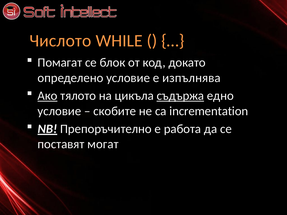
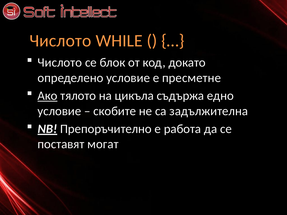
Помагат at (60, 63): Помагат -> Числото
изпълнява: изпълнява -> пресметне
съдържа underline: present -> none
incrementation: incrementation -> задължителна
